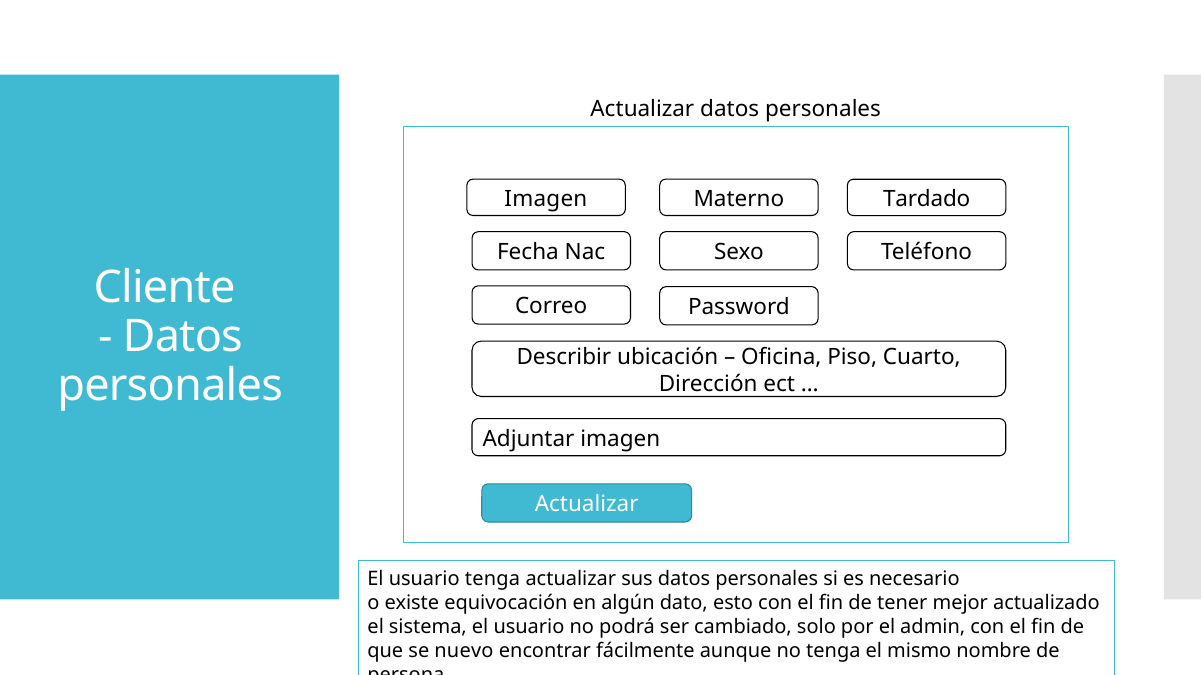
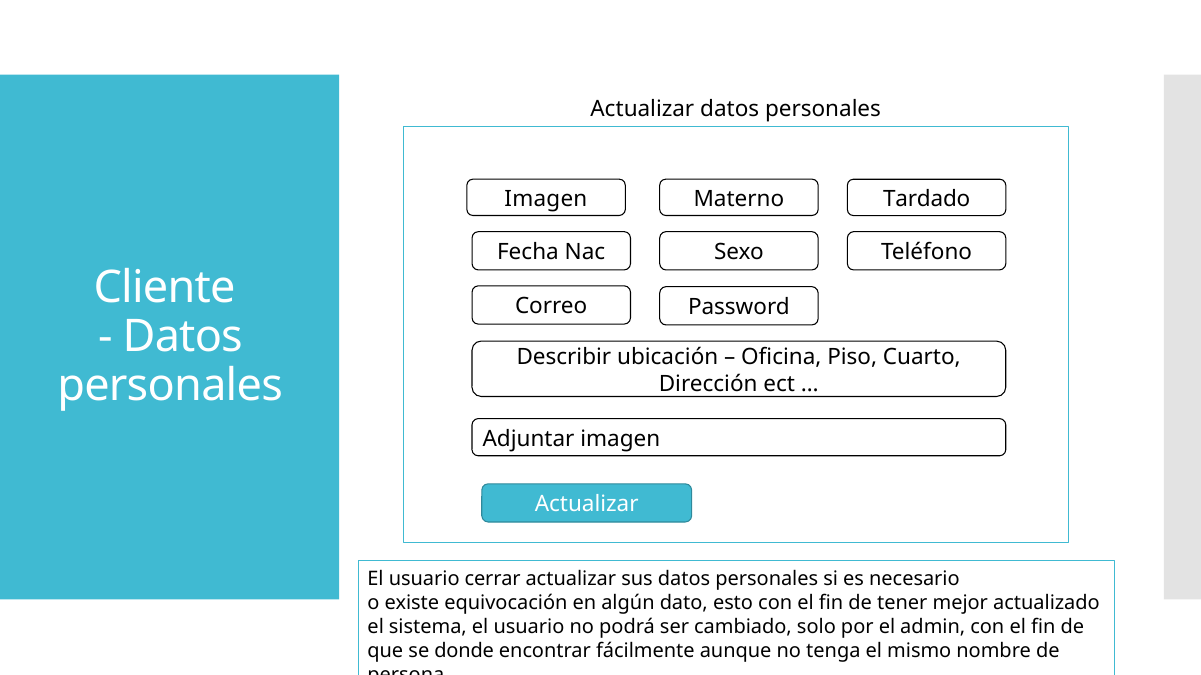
usuario tenga: tenga -> cerrar
nuevo: nuevo -> donde
